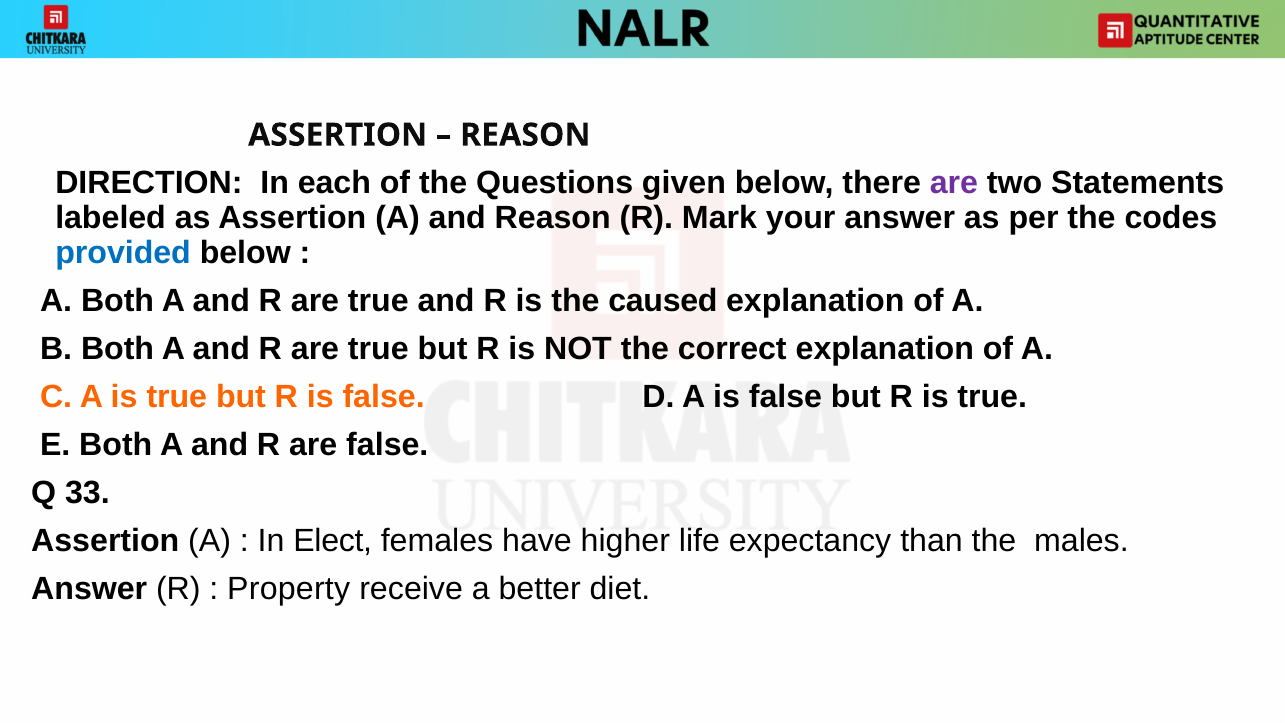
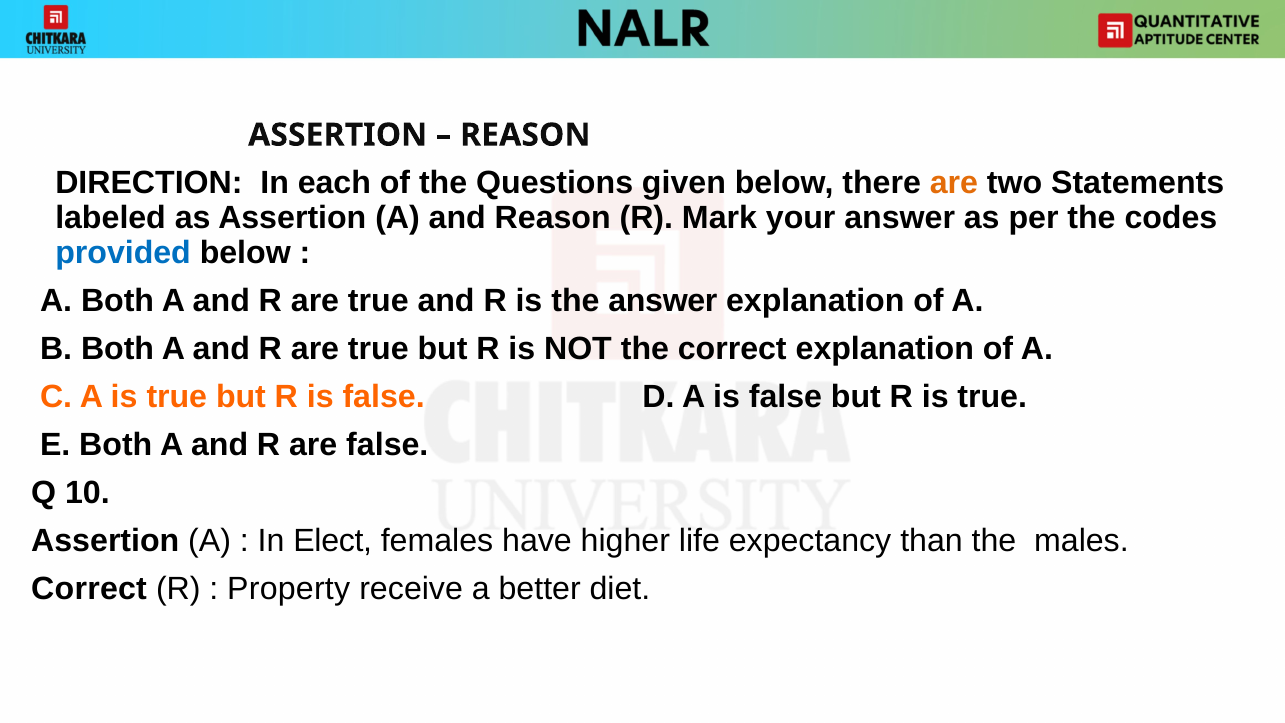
are at (954, 183) colour: purple -> orange
the caused: caused -> answer
33: 33 -> 10
Answer at (89, 589): Answer -> Correct
